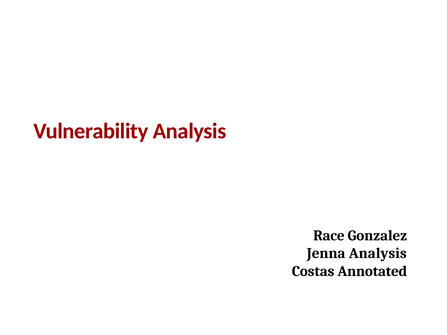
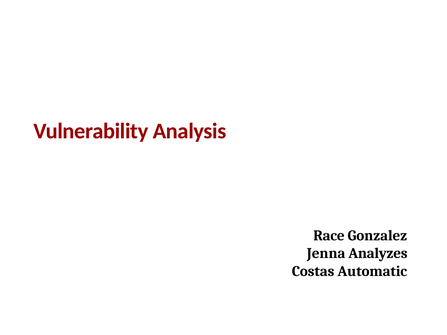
Jenna Analysis: Analysis -> Analyzes
Annotated: Annotated -> Automatic
